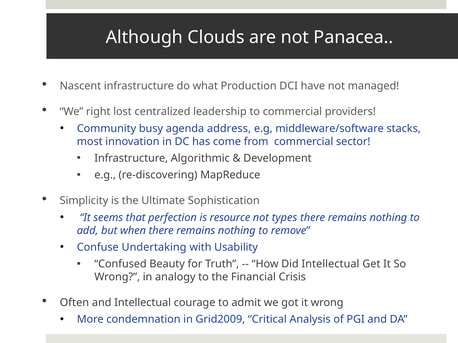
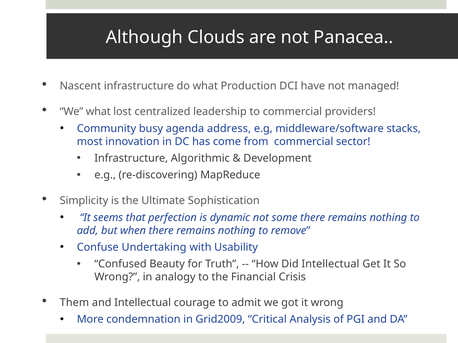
We right: right -> what
resource: resource -> dynamic
types: types -> some
Often: Often -> Them
